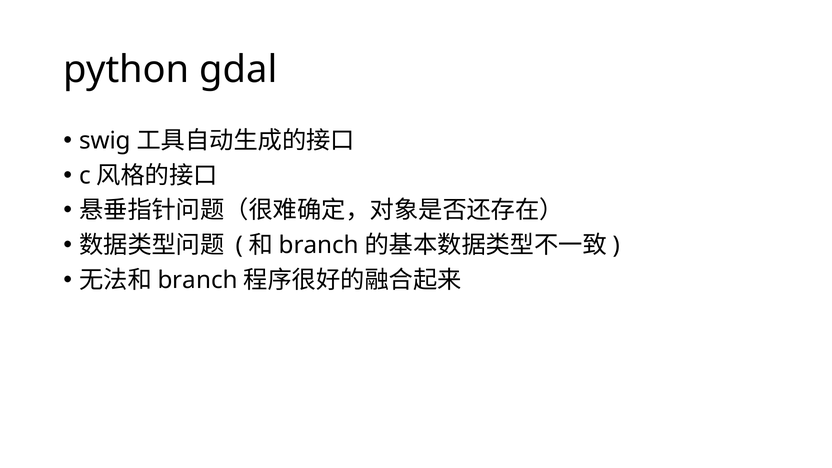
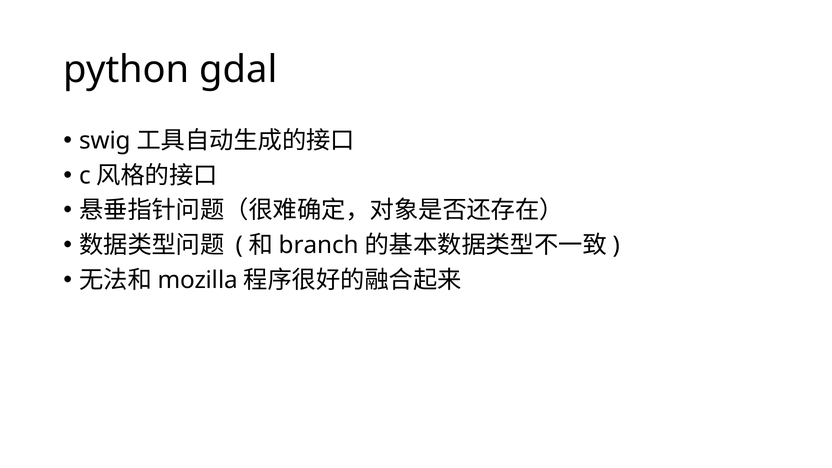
branch at (198, 280): branch -> mozilla
